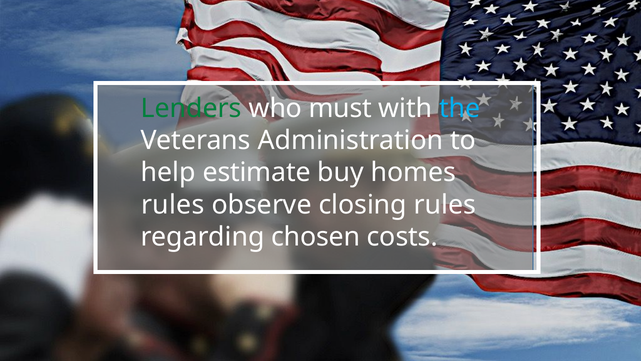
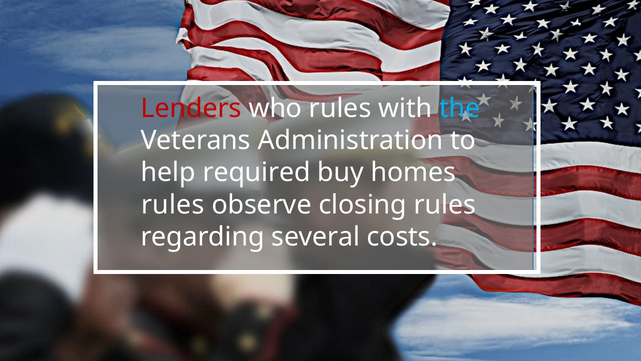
Lenders colour: green -> red
who must: must -> rules
estimate: estimate -> required
chosen: chosen -> several
